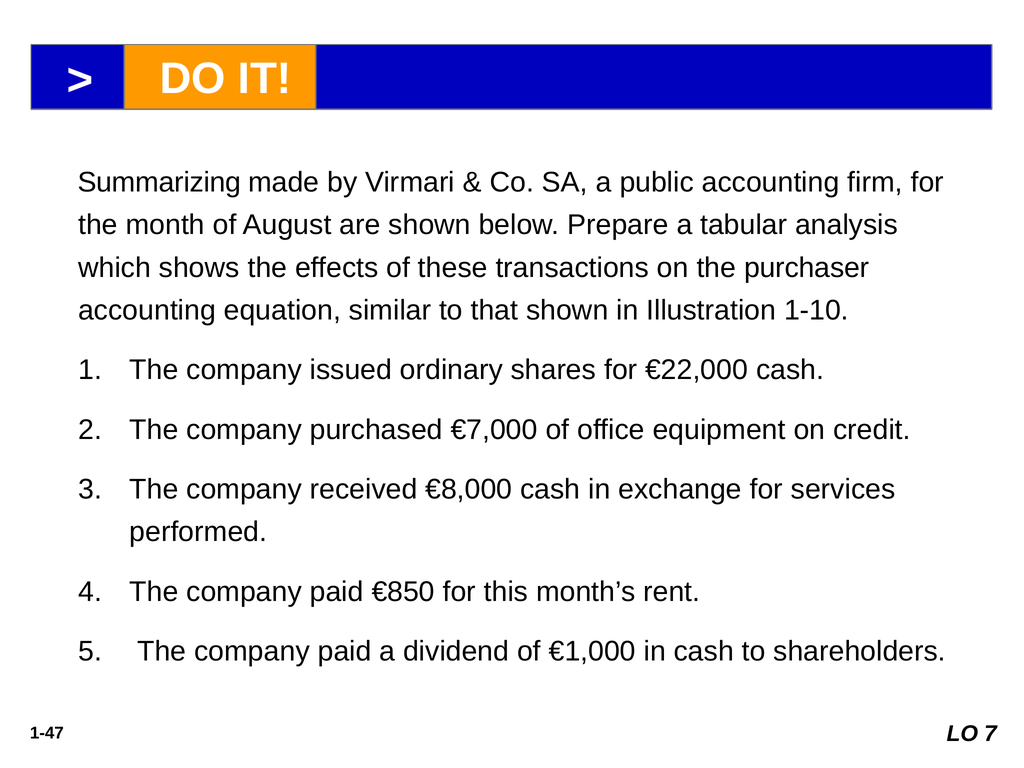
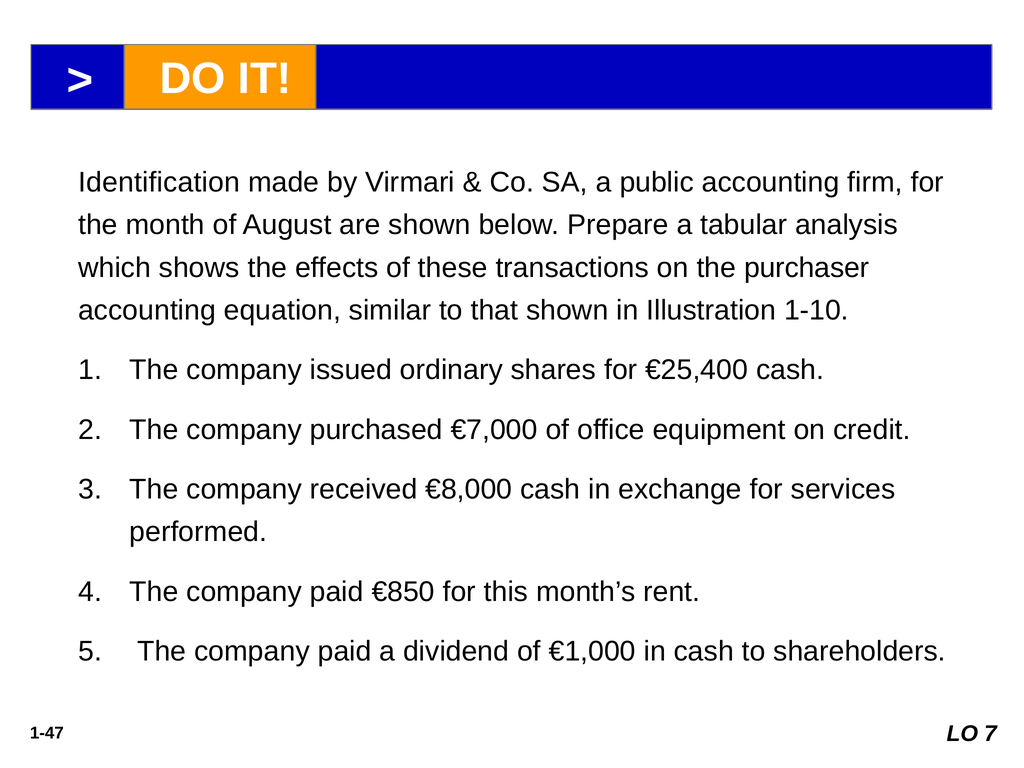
Summarizing: Summarizing -> Identification
€22,000: €22,000 -> €25,400
